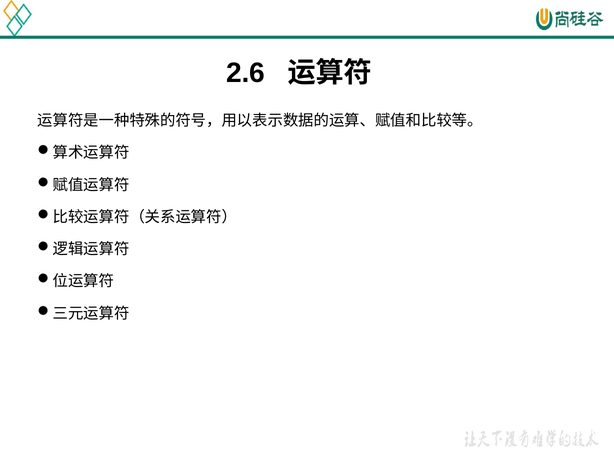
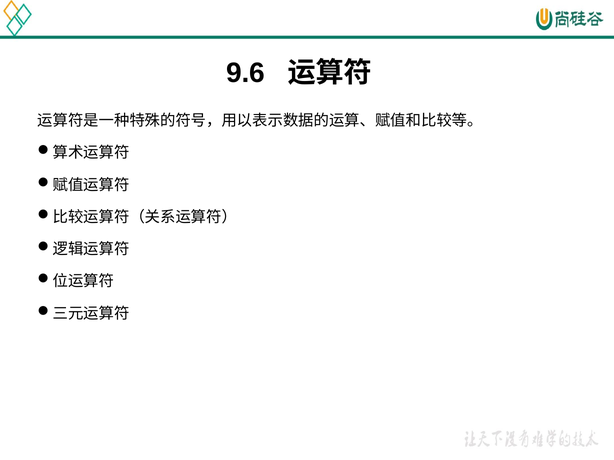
2.6: 2.6 -> 9.6
